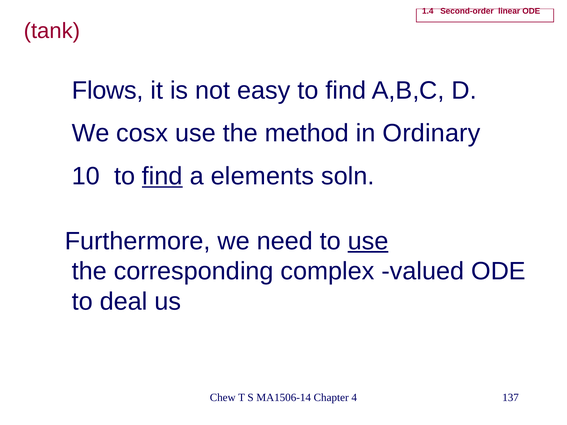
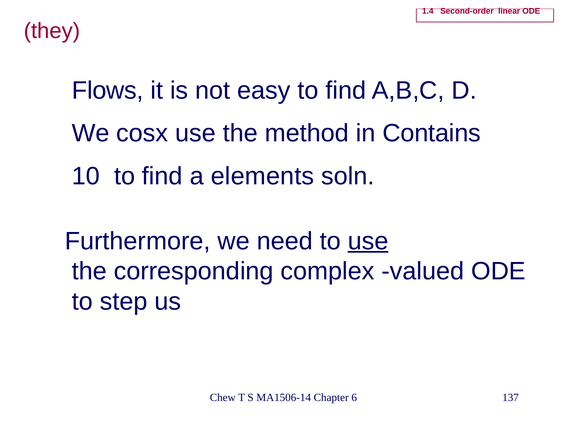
tank: tank -> they
Ordinary: Ordinary -> Contains
find at (162, 176) underline: present -> none
deal: deal -> step
4: 4 -> 6
